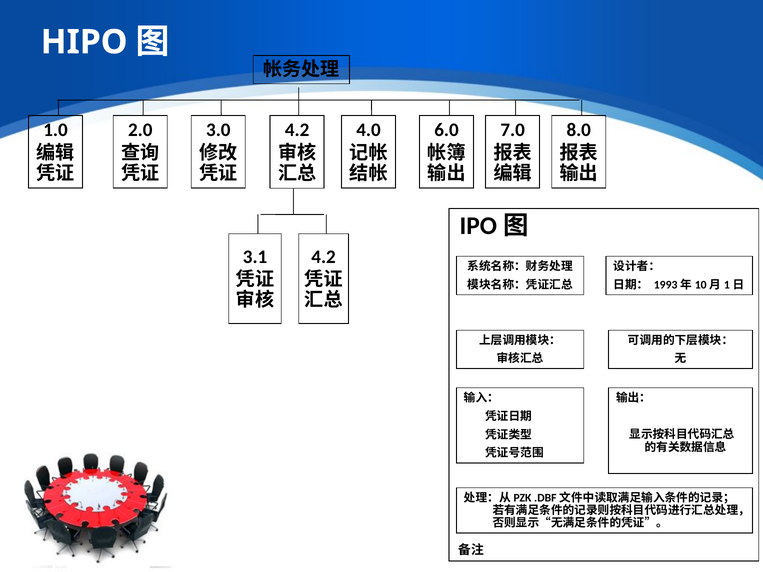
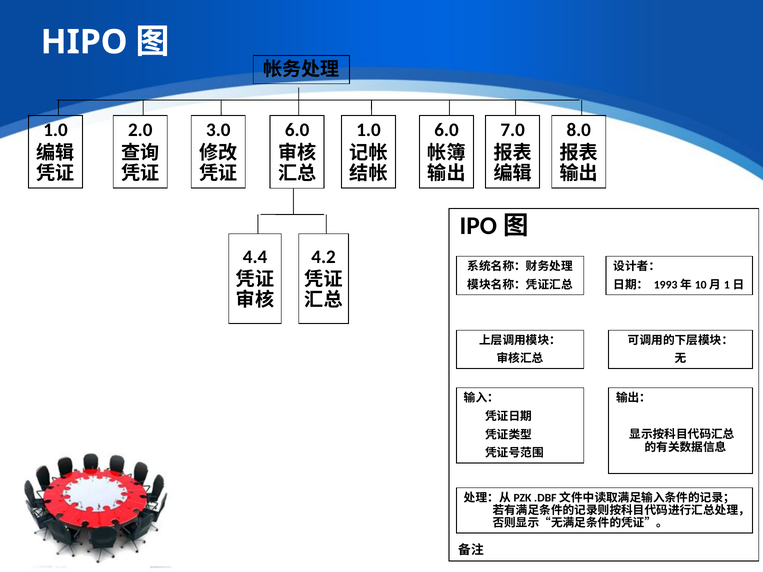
4.2 at (297, 130): 4.2 -> 6.0
4.0 at (369, 130): 4.0 -> 1.0
3.1: 3.1 -> 4.4
